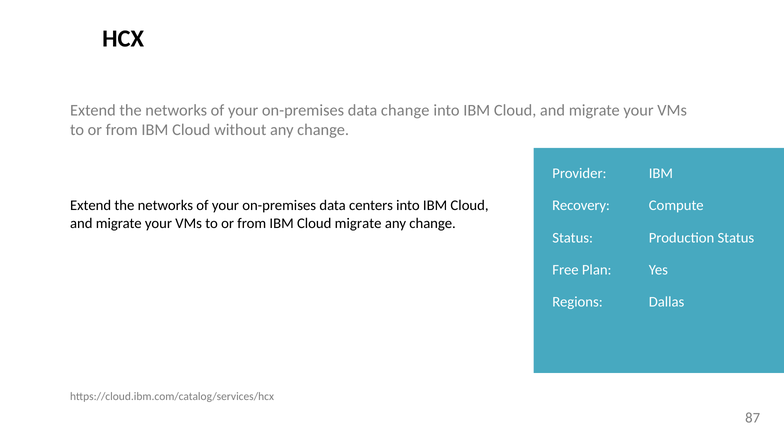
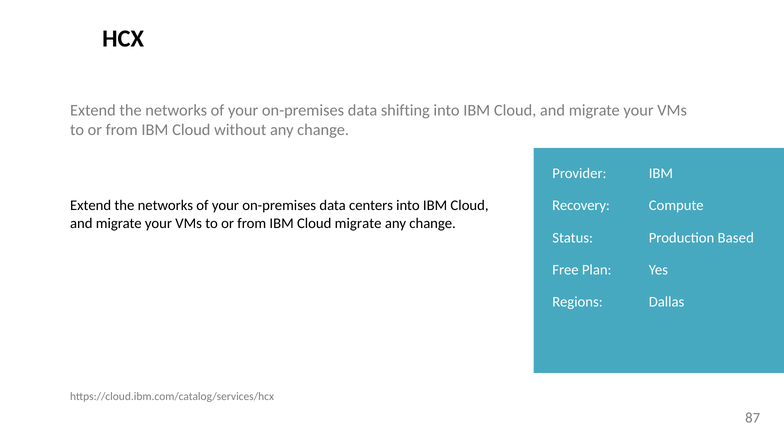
data change: change -> shifting
Production Status: Status -> Based
